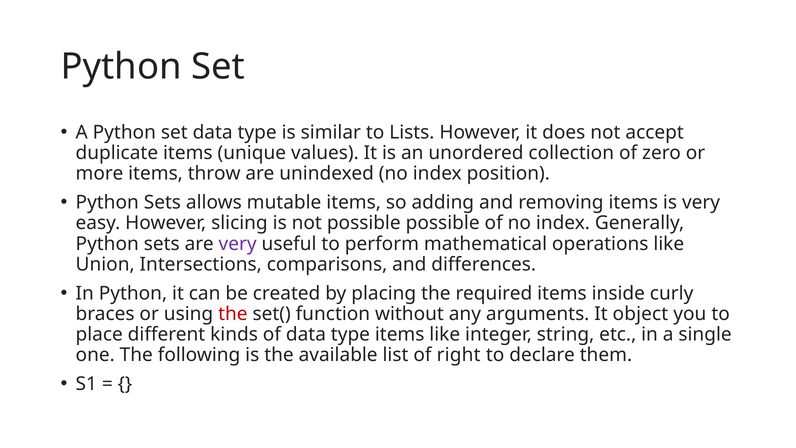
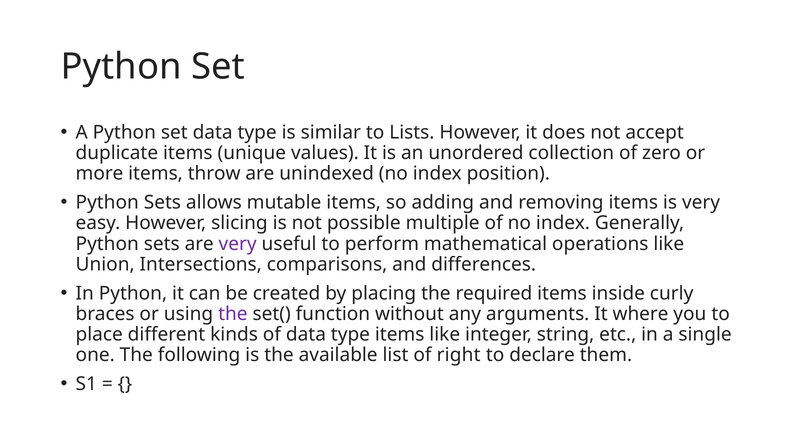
possible possible: possible -> multiple
the at (233, 314) colour: red -> purple
object: object -> where
